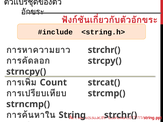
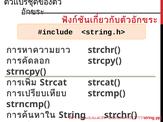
Count: Count -> Strcat
